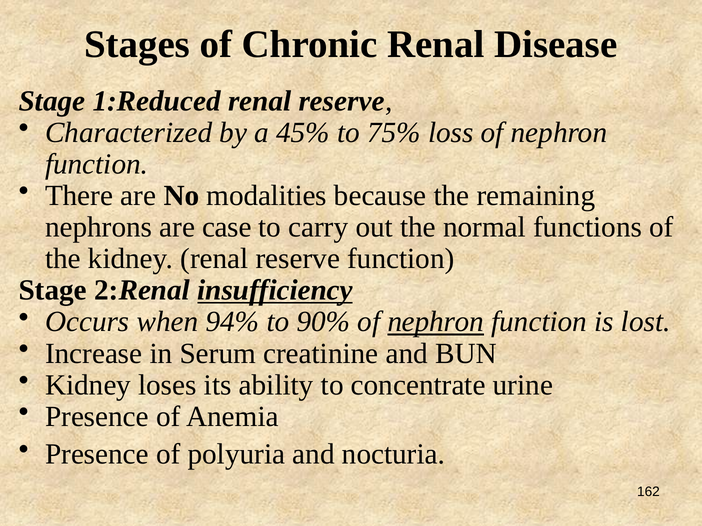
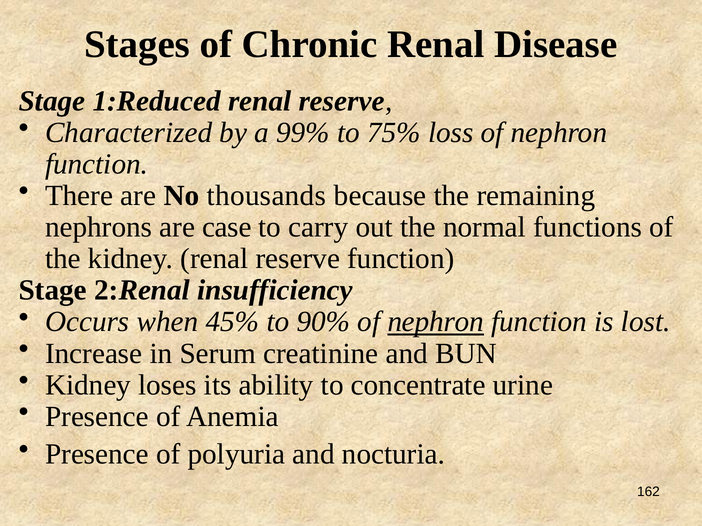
45%: 45% -> 99%
modalities: modalities -> thousands
insufficiency underline: present -> none
94%: 94% -> 45%
